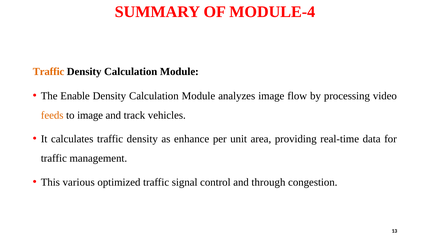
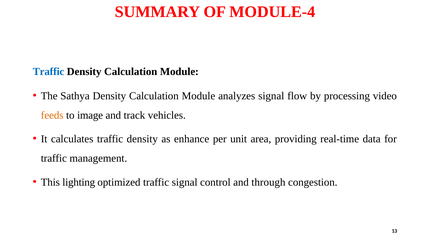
Traffic at (49, 72) colour: orange -> blue
Enable: Enable -> Sathya
analyzes image: image -> signal
various: various -> lighting
